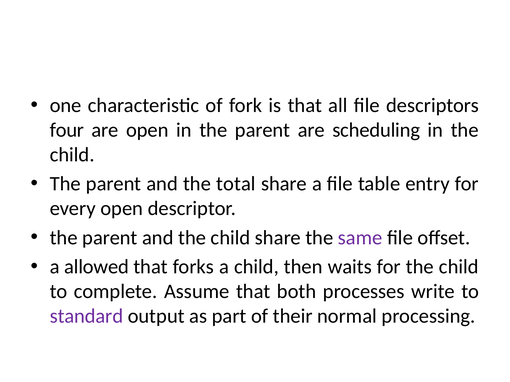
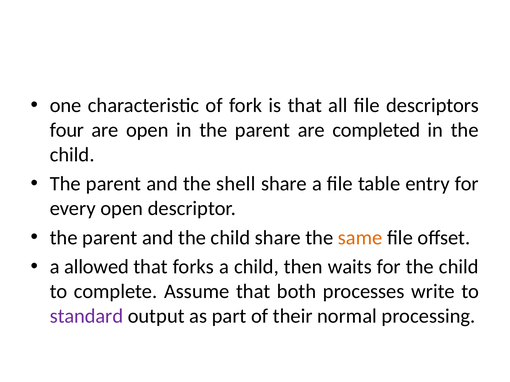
scheduling: scheduling -> completed
total: total -> shell
same colour: purple -> orange
